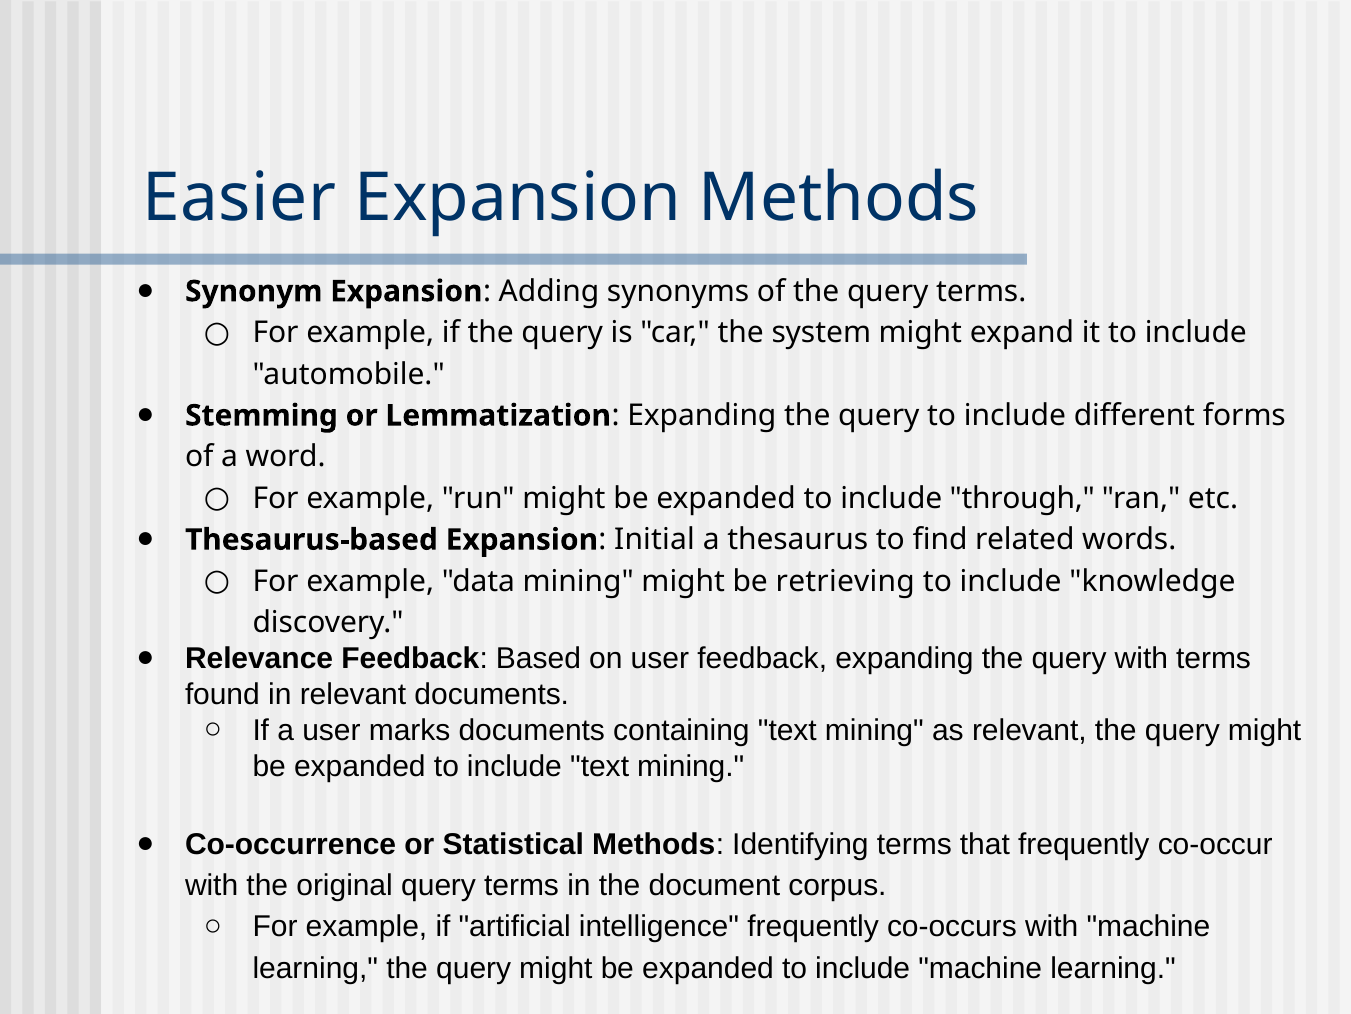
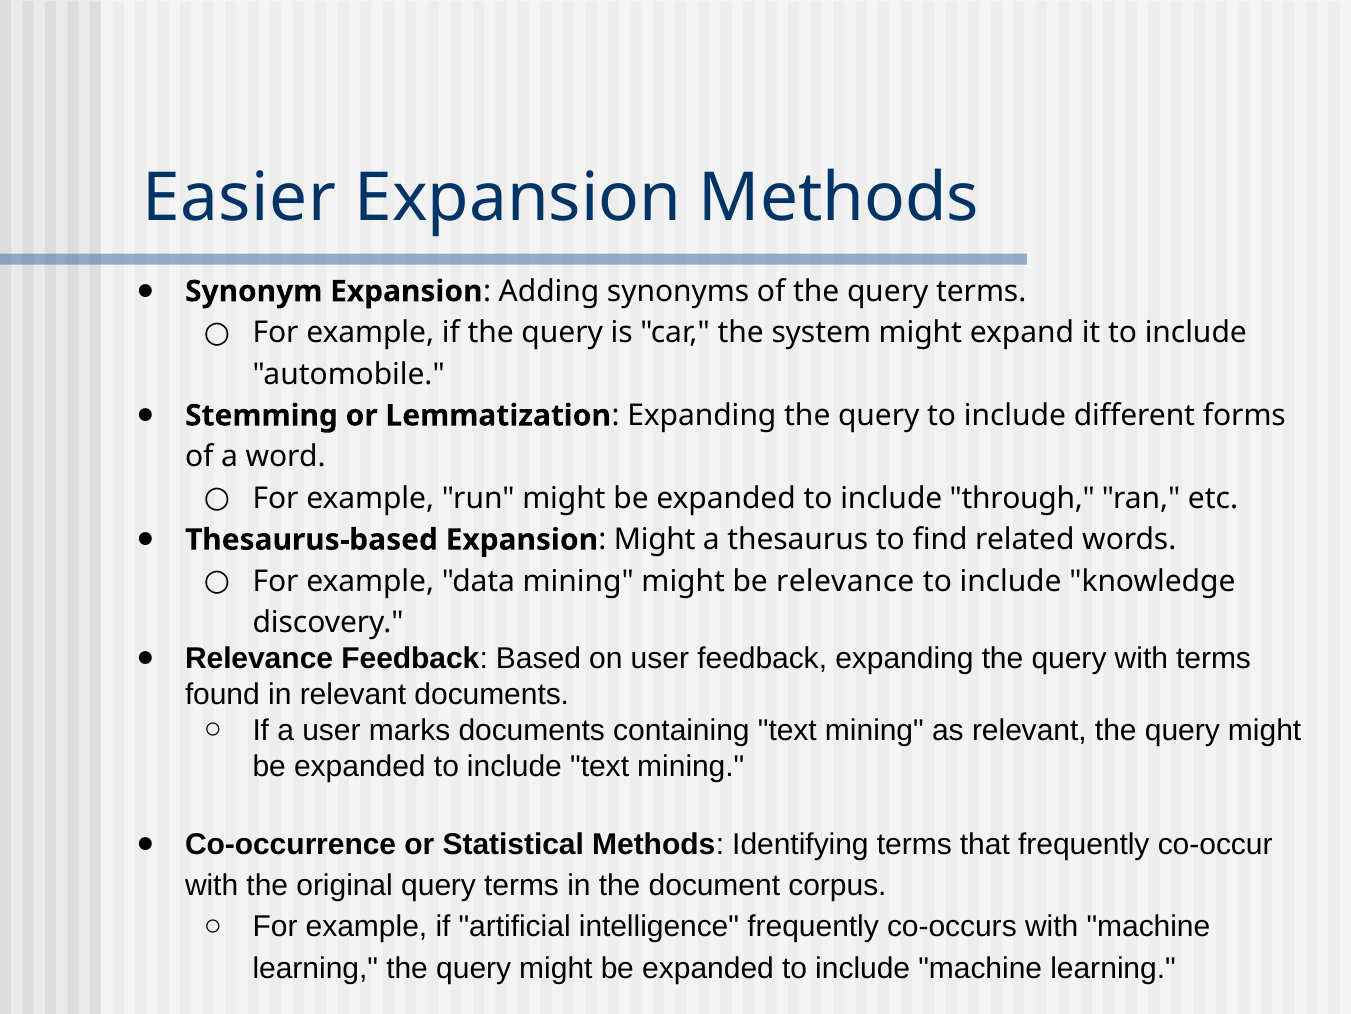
Expansion Initial: Initial -> Might
be retrieving: retrieving -> relevance
